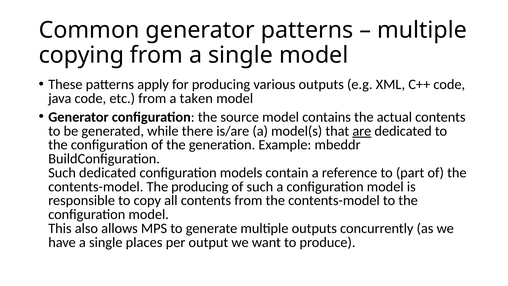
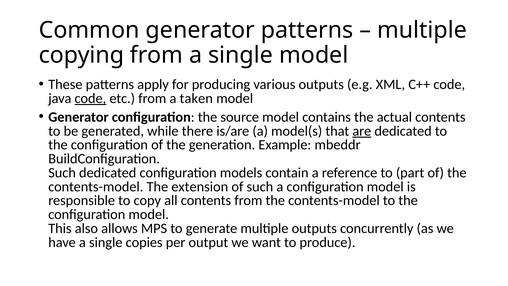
code at (90, 98) underline: none -> present
The producing: producing -> extension
places: places -> copies
